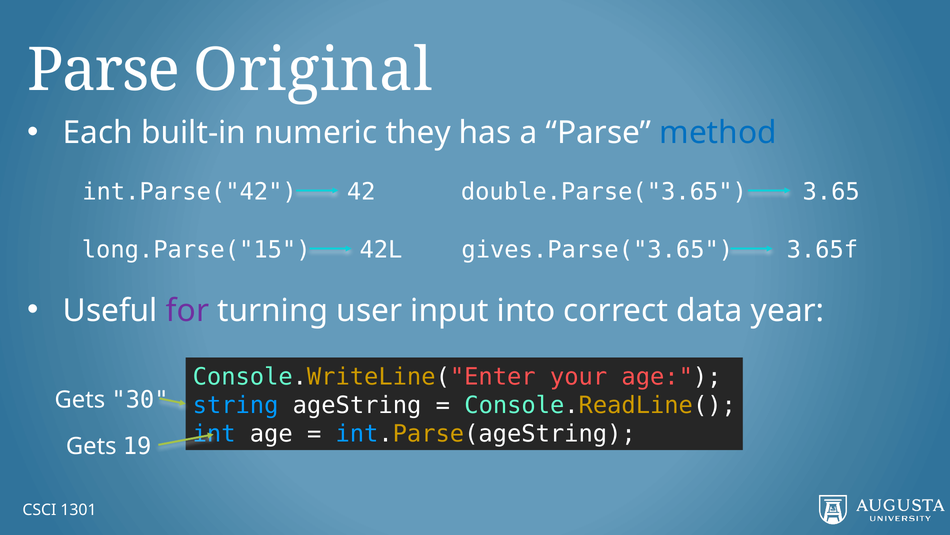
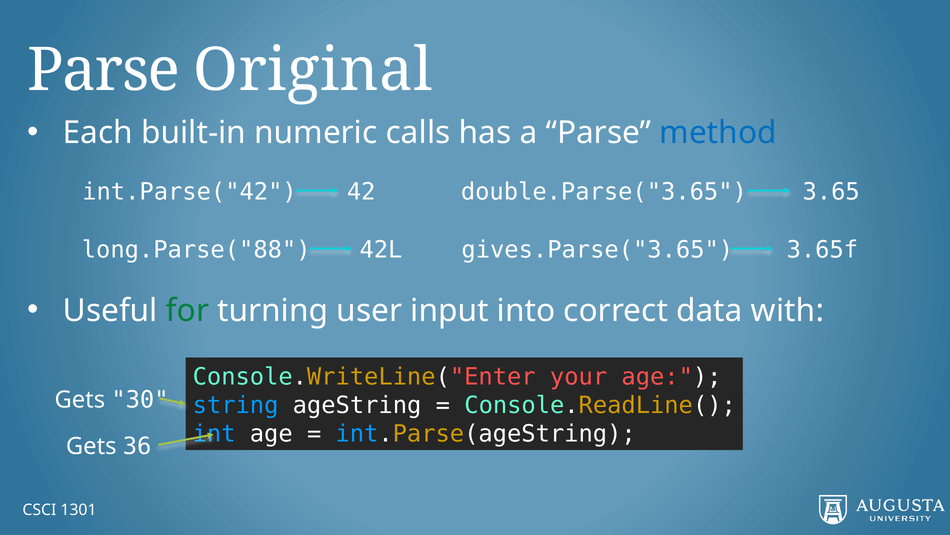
they: they -> calls
long.Parse("15: long.Parse("15 -> long.Parse("88
for colour: purple -> green
year: year -> with
19: 19 -> 36
